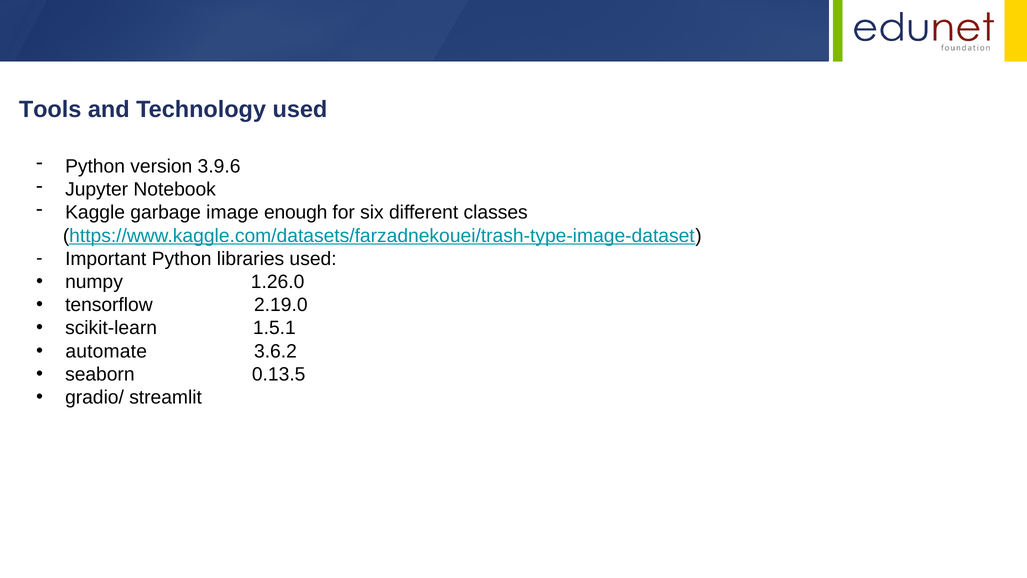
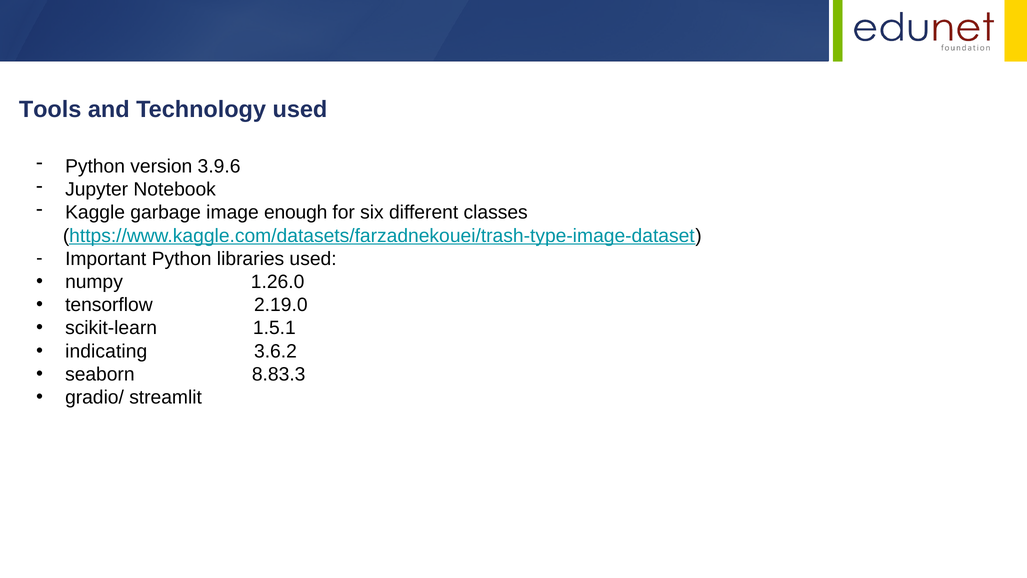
automate: automate -> indicating
0.13.5: 0.13.5 -> 8.83.3
